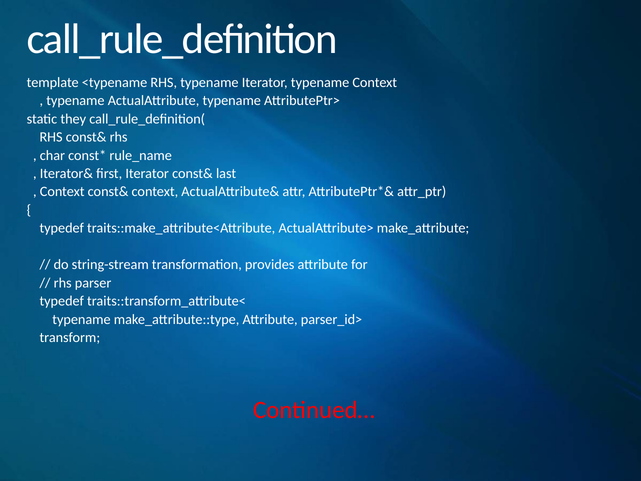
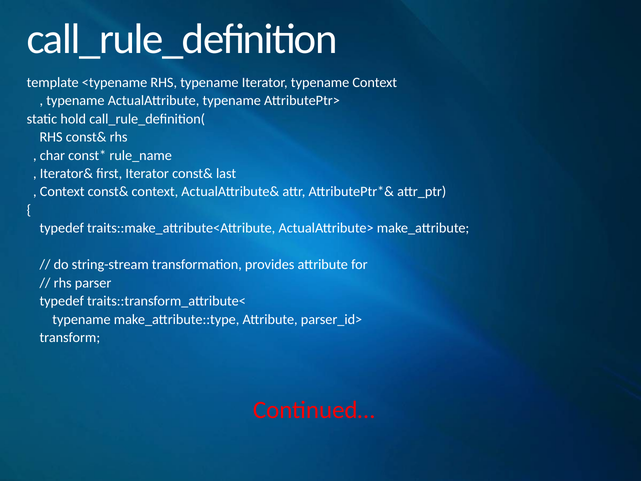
they: they -> hold
